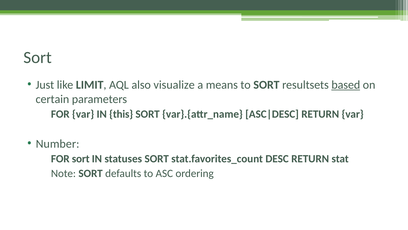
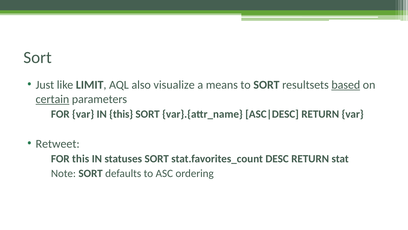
certain underline: none -> present
Number: Number -> Retweet
FOR sort: sort -> this
